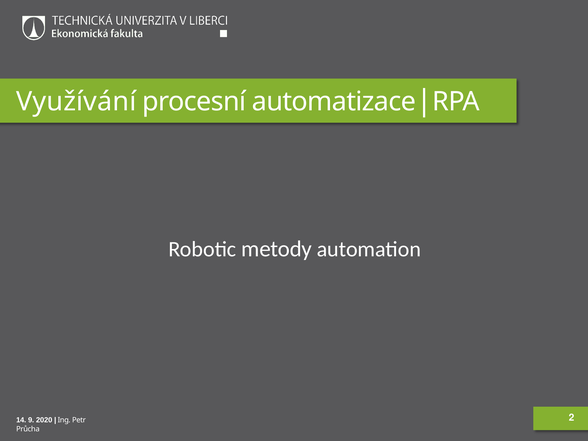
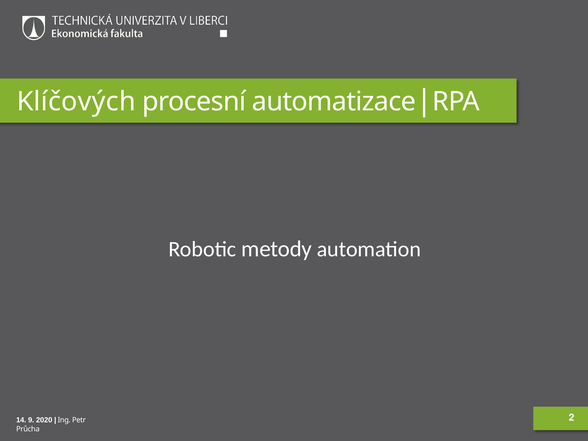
Využívání: Využívání -> Klíčových
